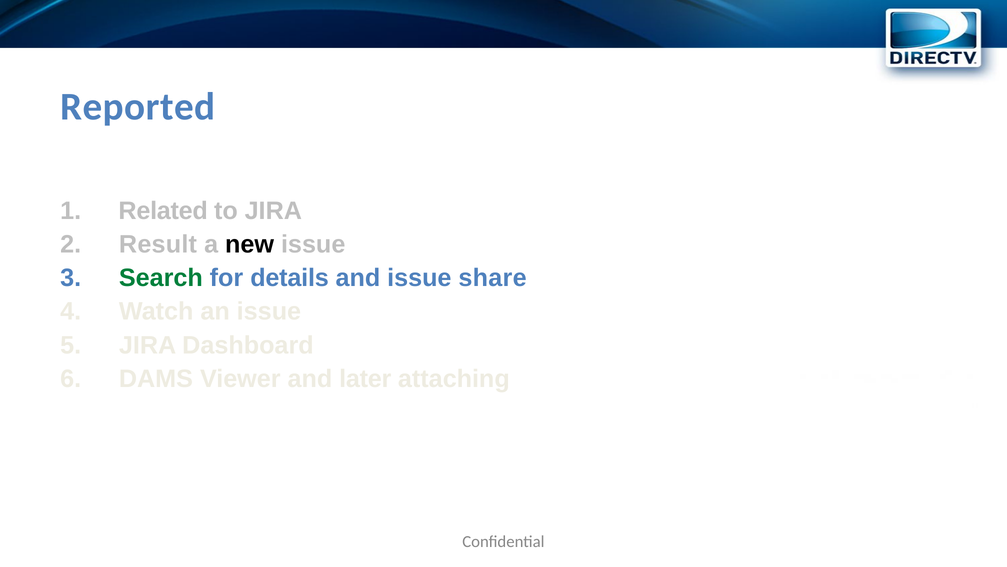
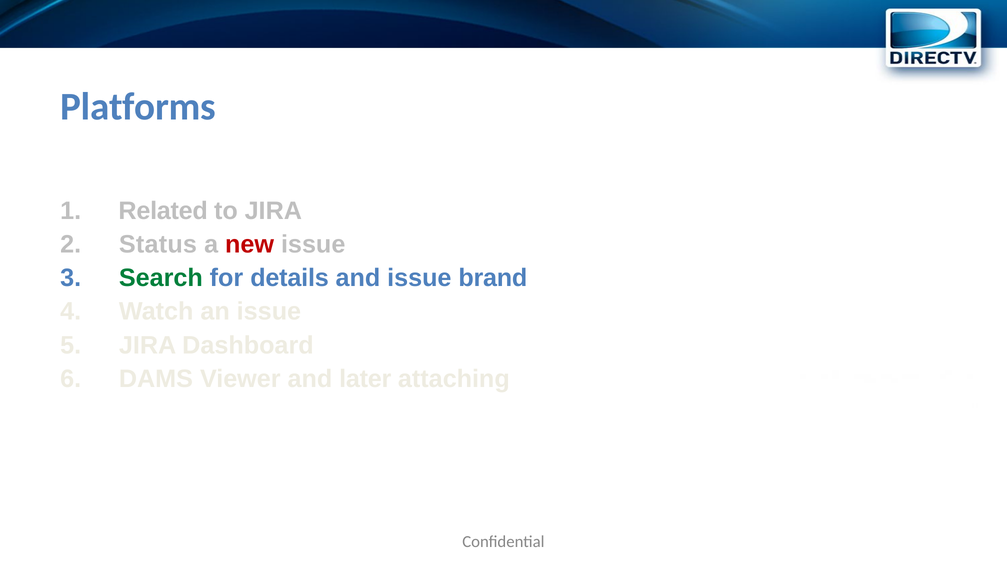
Reported: Reported -> Platforms
Result: Result -> Status
new colour: black -> red
share: share -> brand
